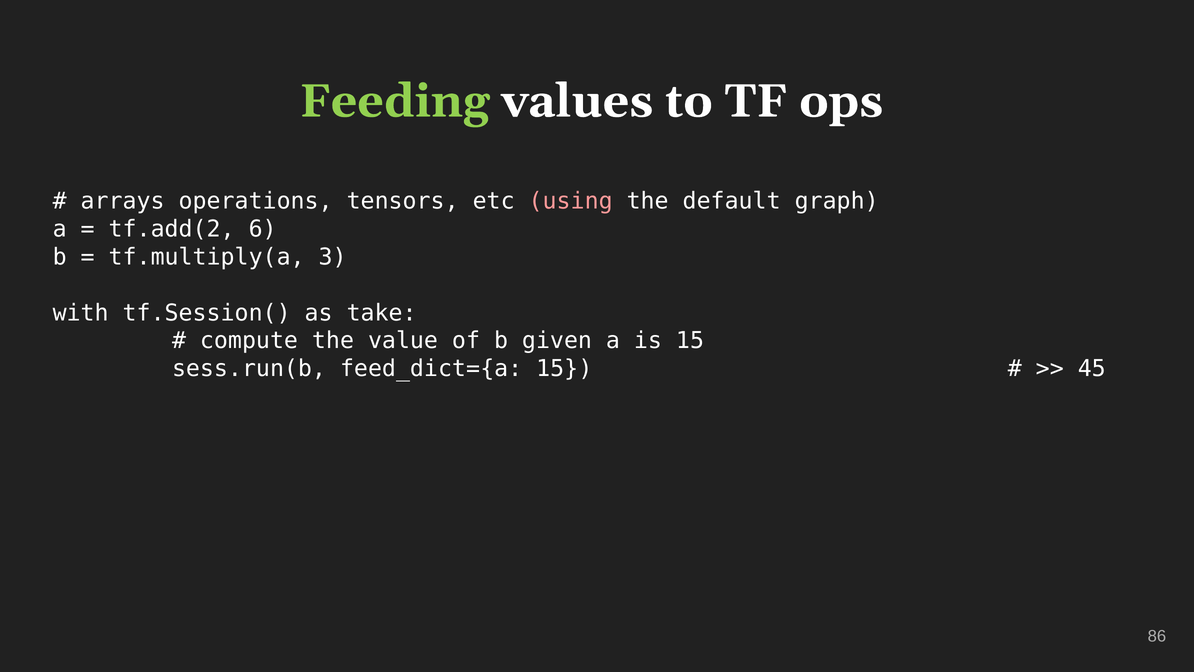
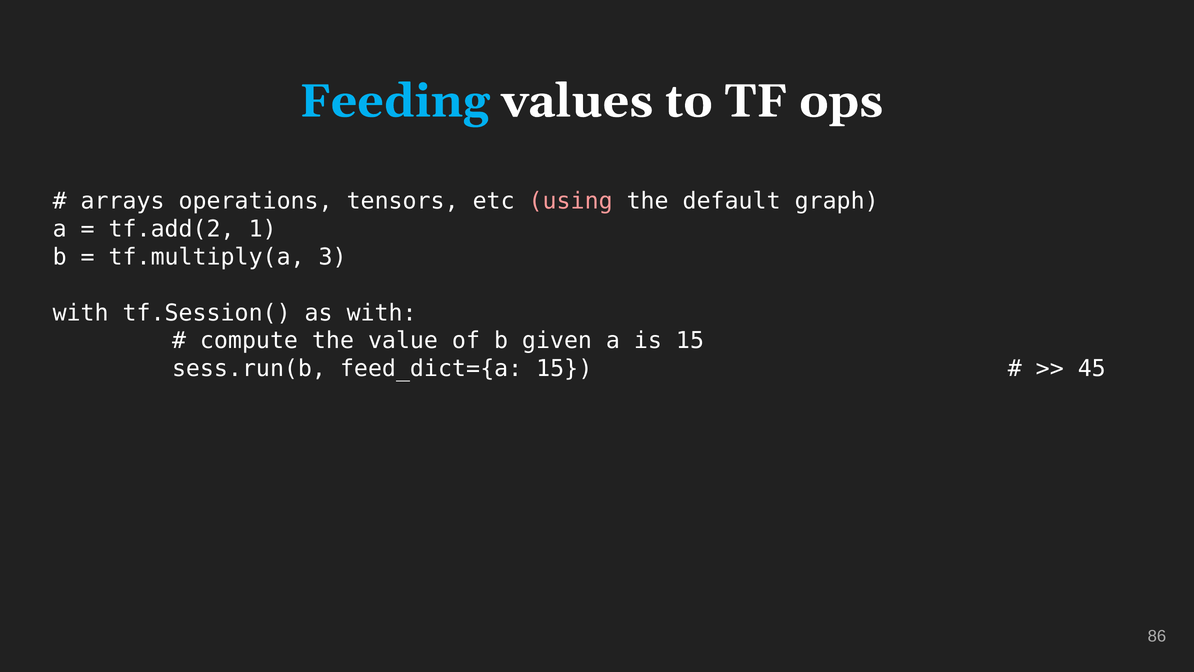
Feeding colour: light green -> light blue
6: 6 -> 1
as take: take -> with
